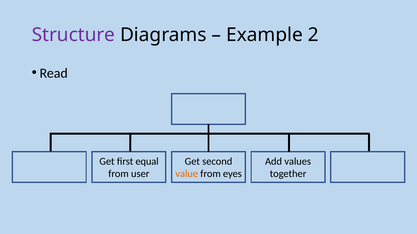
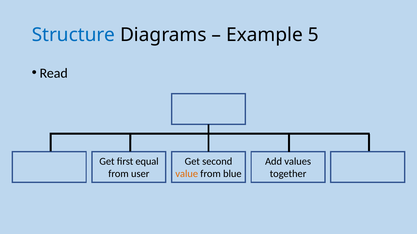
Structure colour: purple -> blue
2: 2 -> 5
eyes: eyes -> blue
